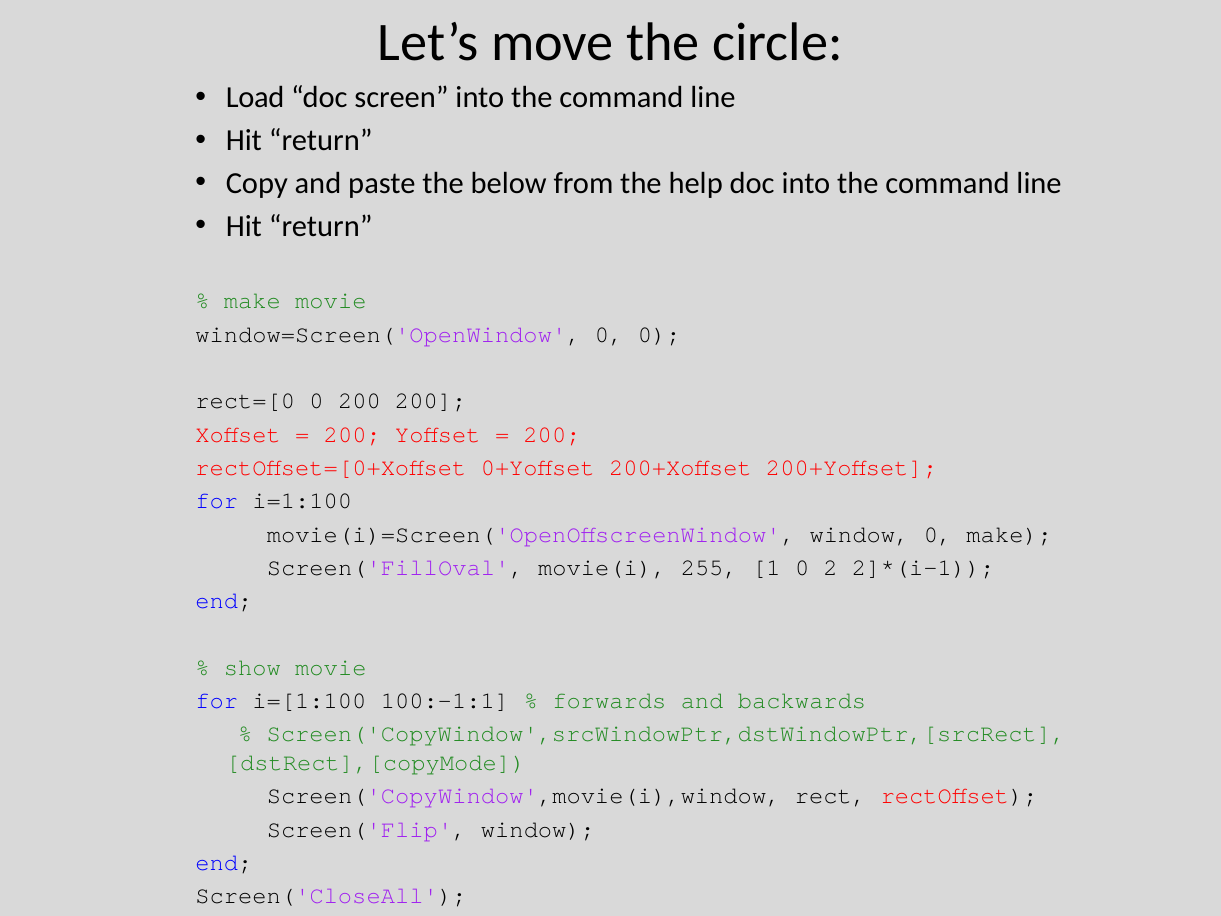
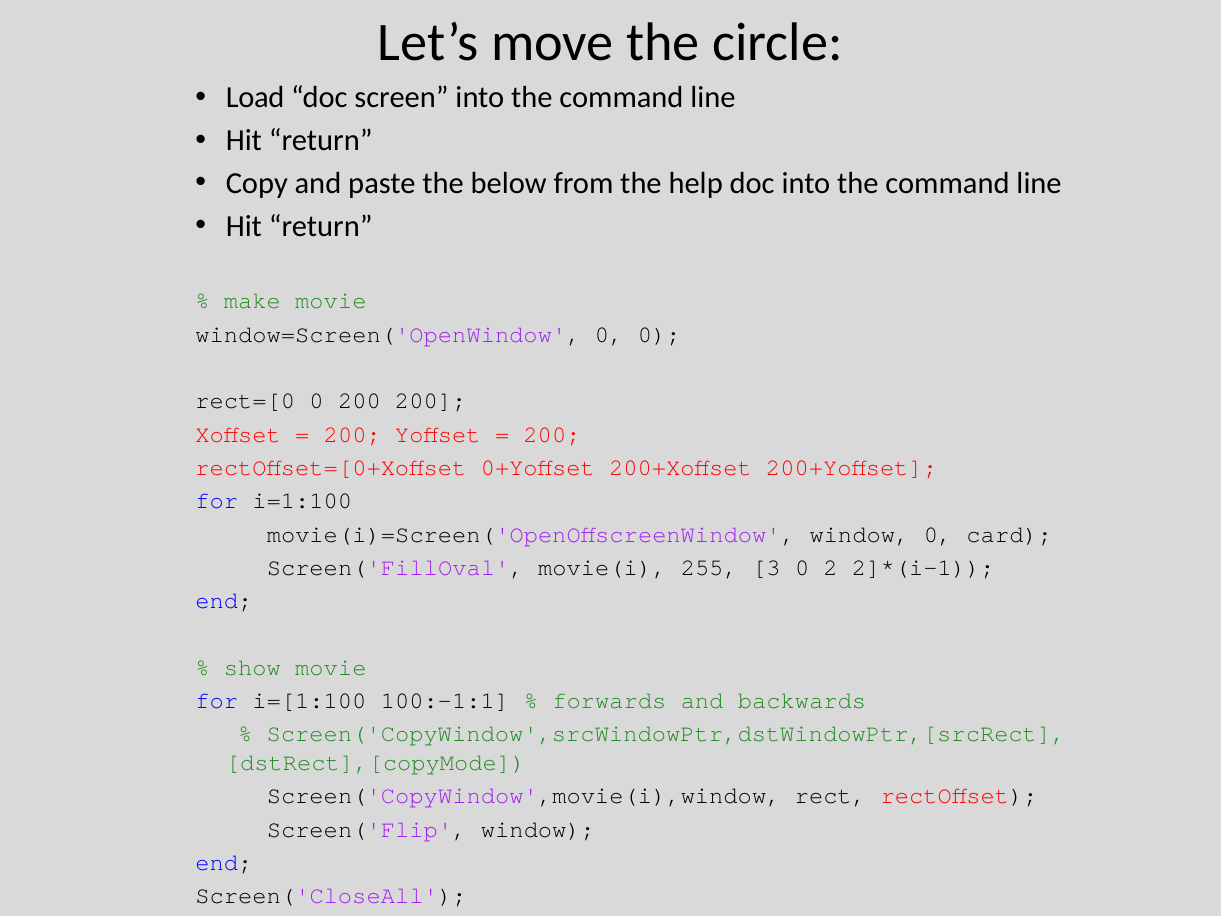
0 make: make -> card
1: 1 -> 3
